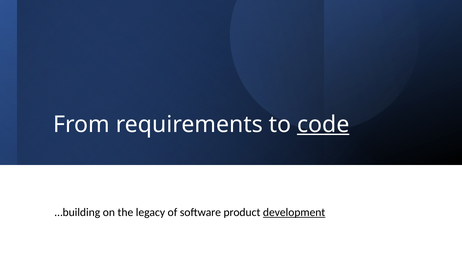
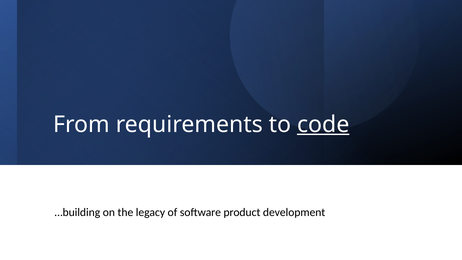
development underline: present -> none
